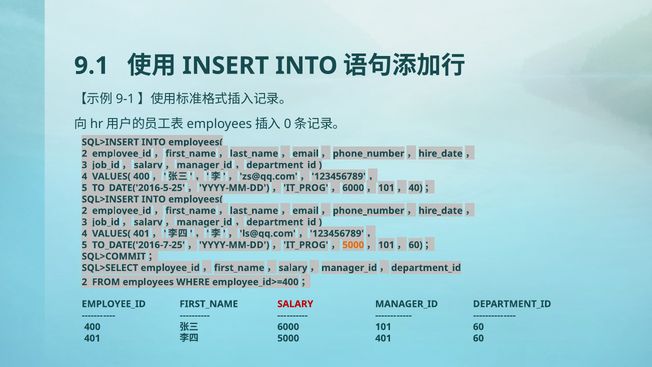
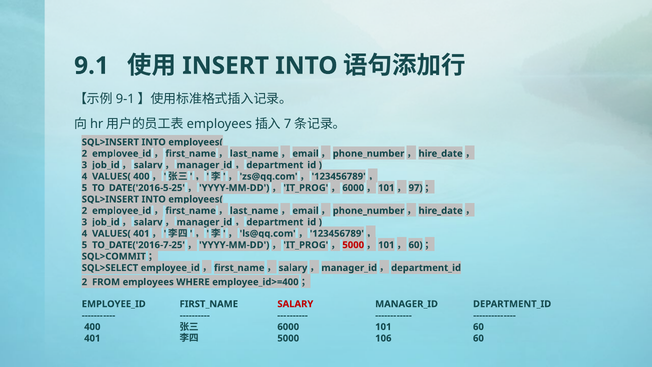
0: 0 -> 7
40: 40 -> 97
5000 at (353, 245) colour: orange -> red
5000 401: 401 -> 106
